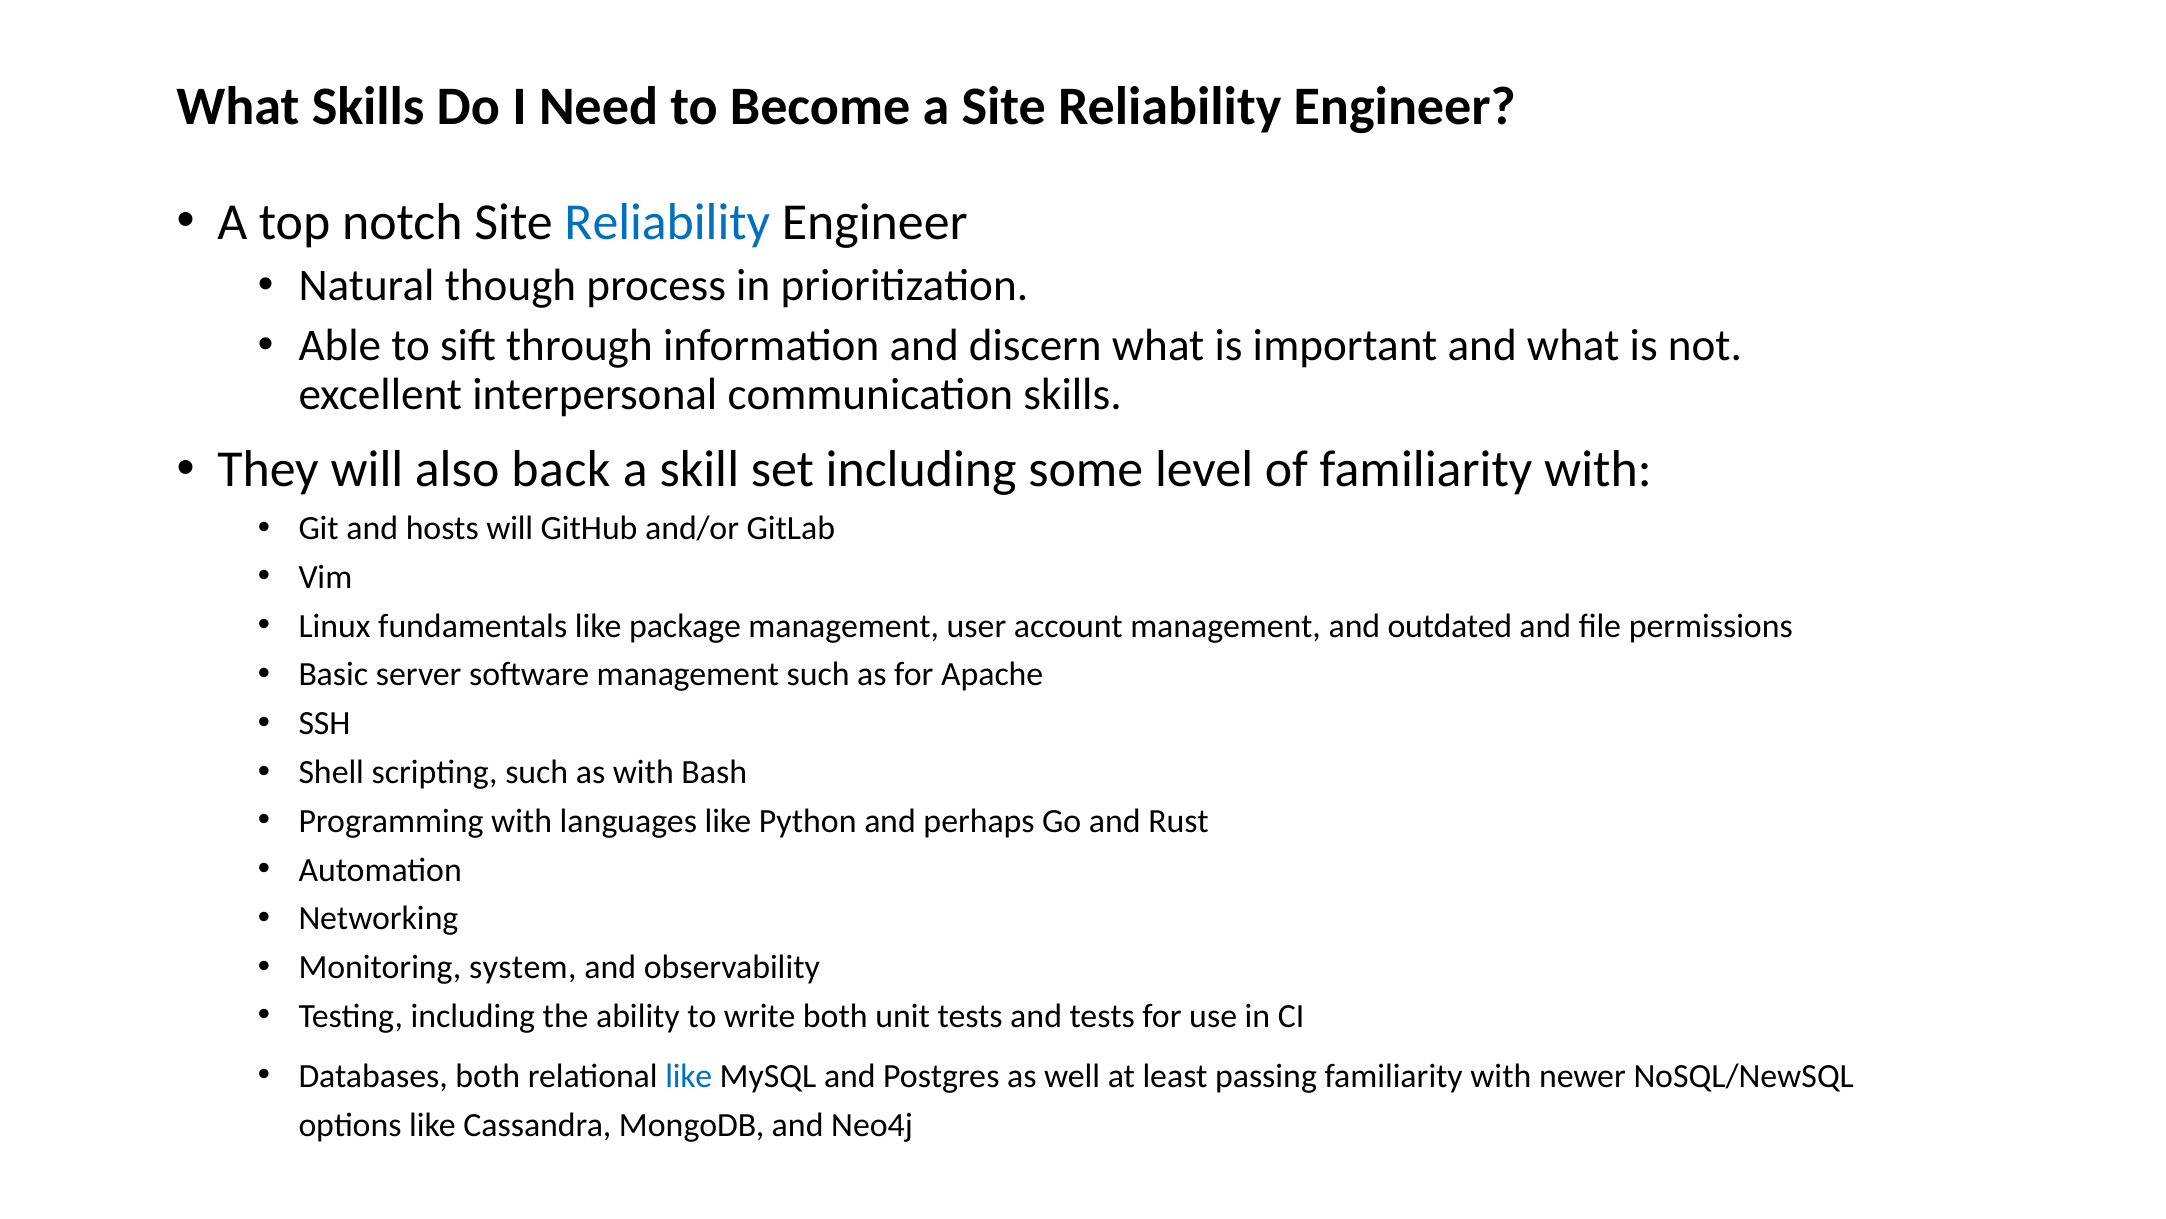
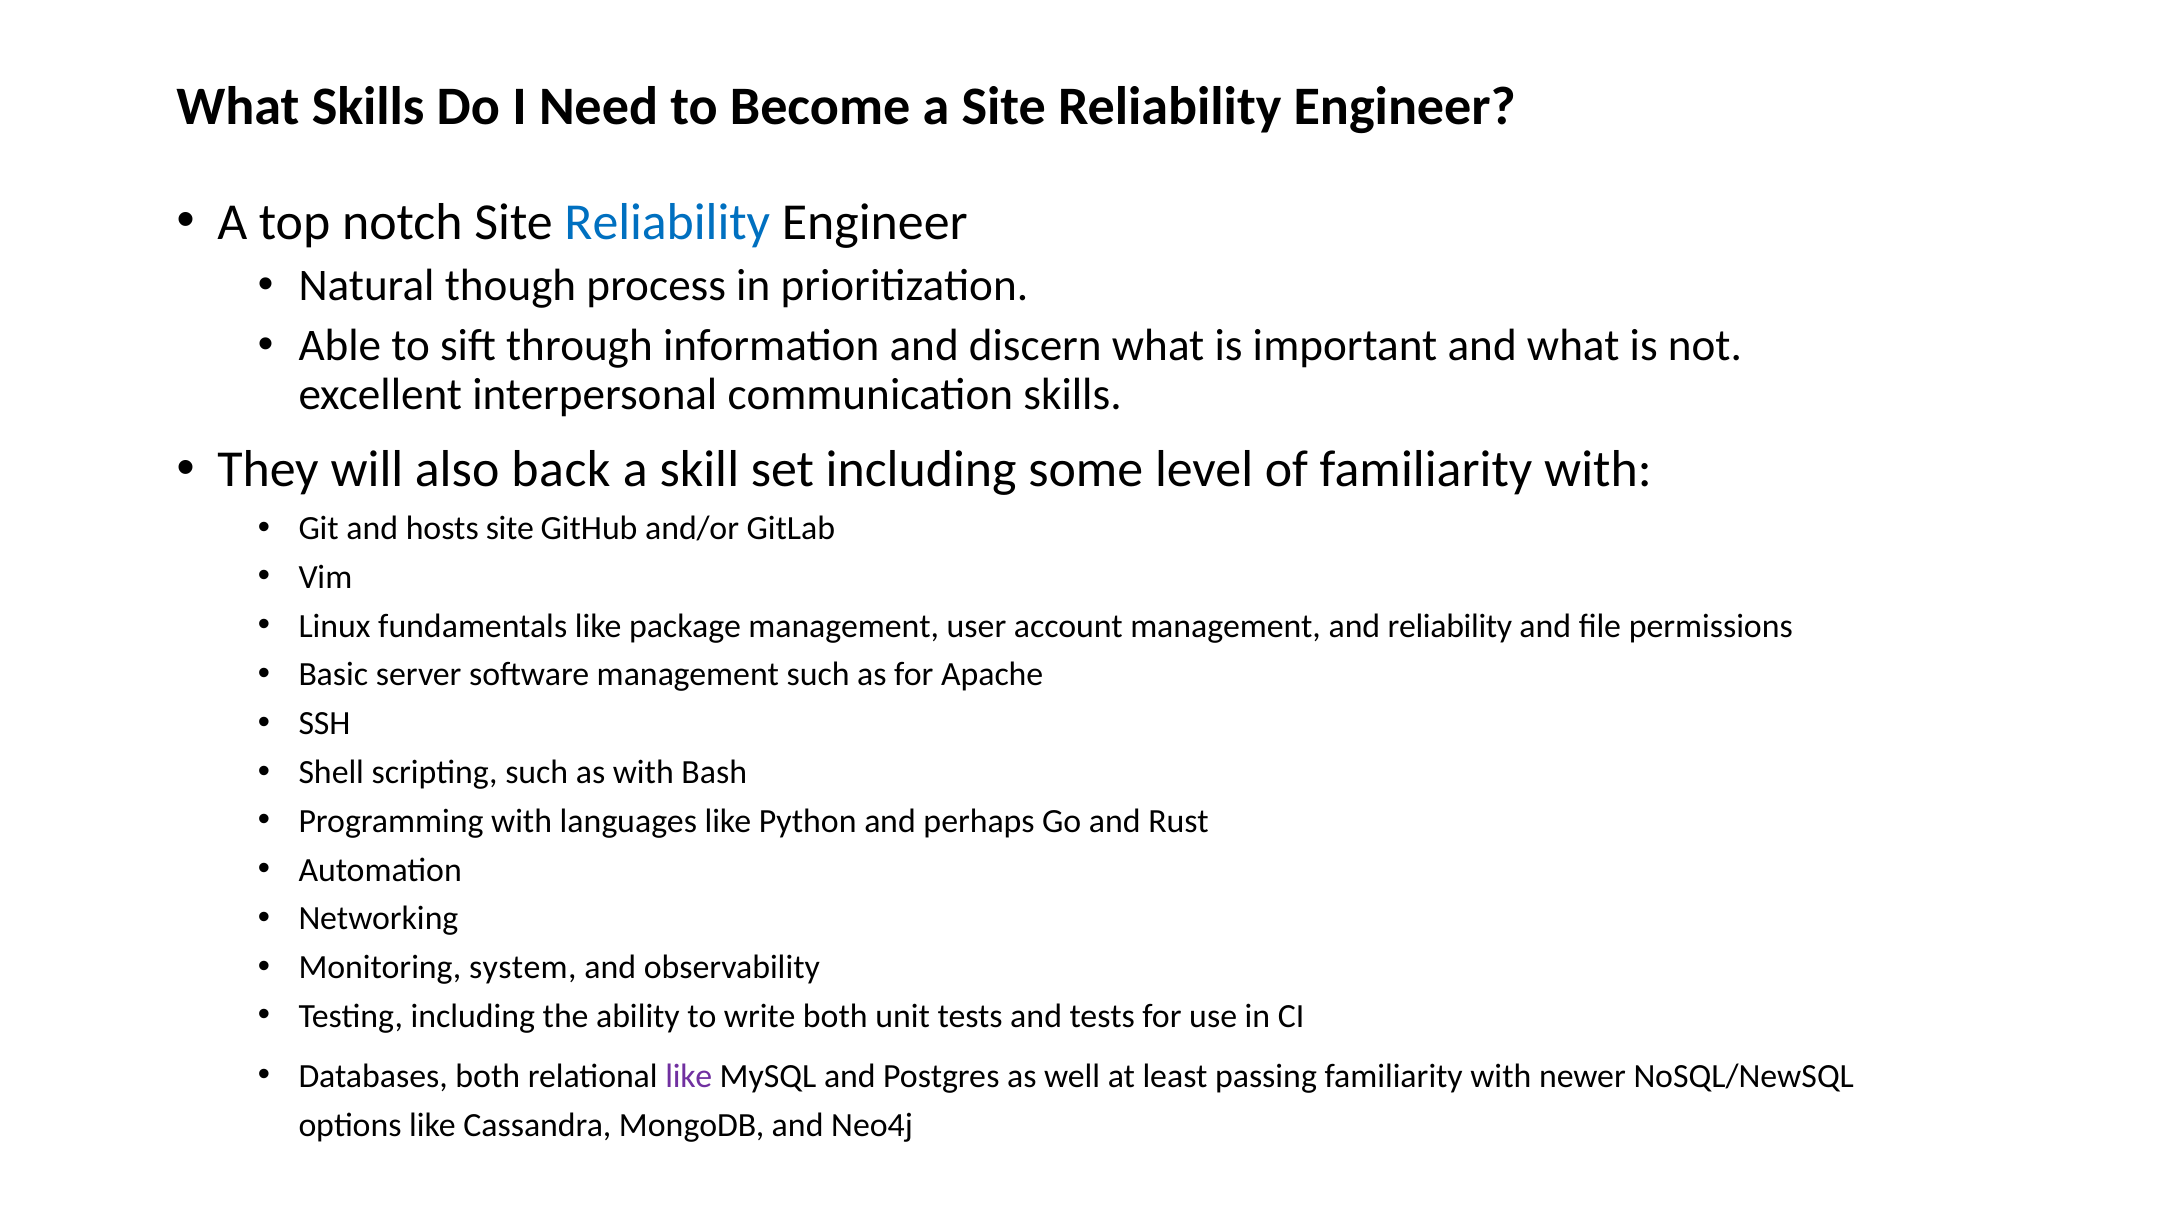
hosts will: will -> site
and outdated: outdated -> reliability
like at (689, 1076) colour: blue -> purple
